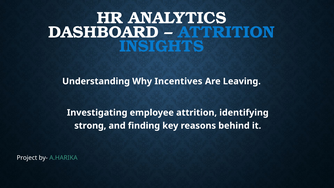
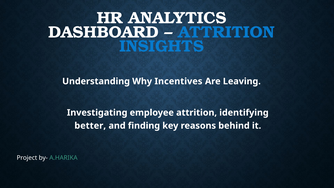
strong: strong -> better
